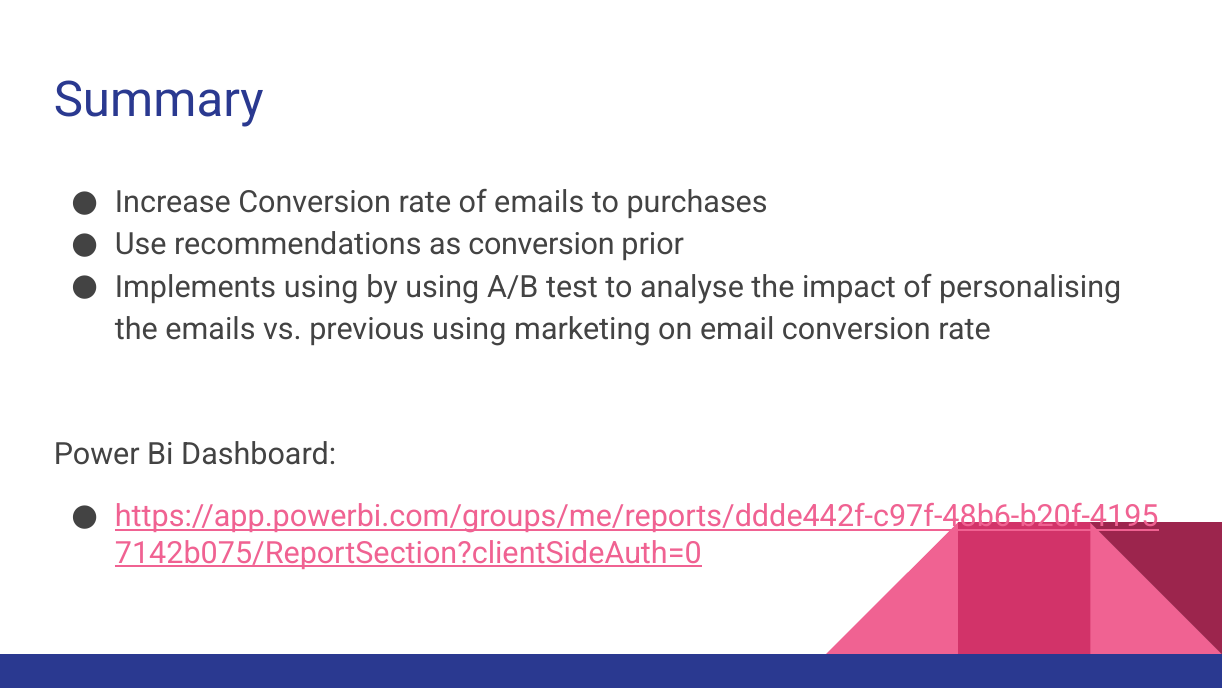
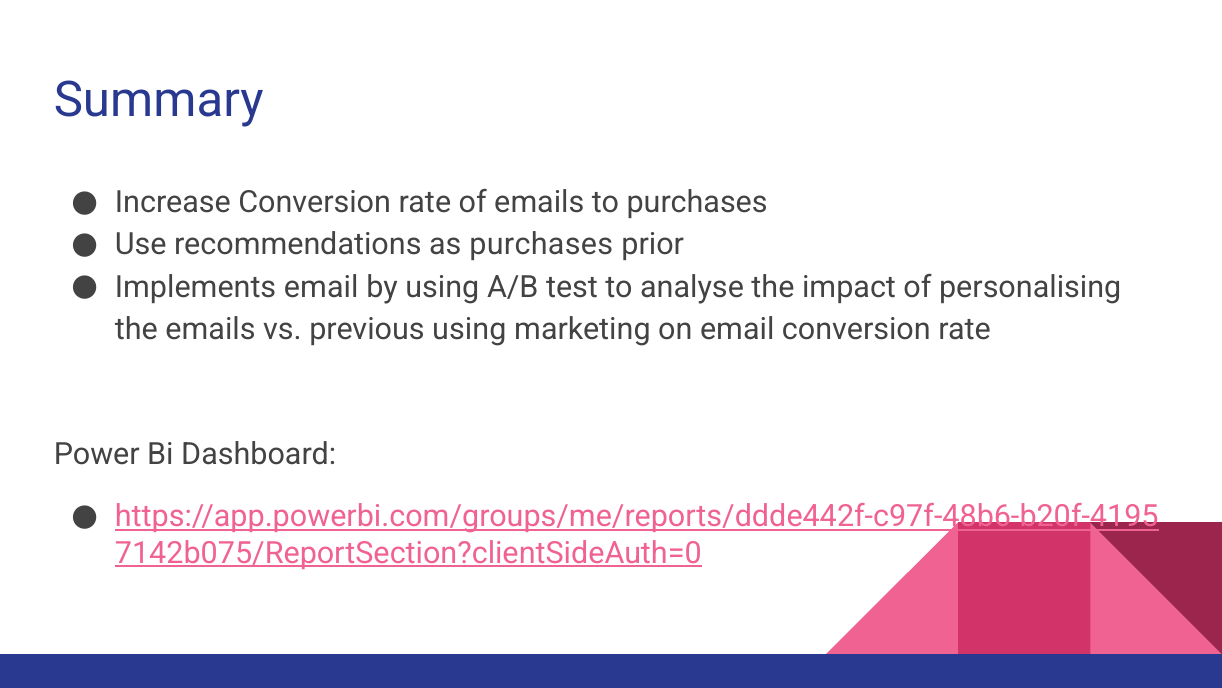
as conversion: conversion -> purchases
Implements using: using -> email
